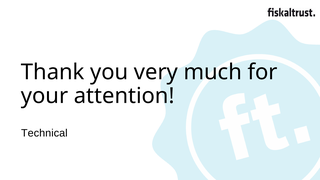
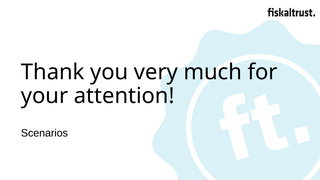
Technical: Technical -> Scenarios
